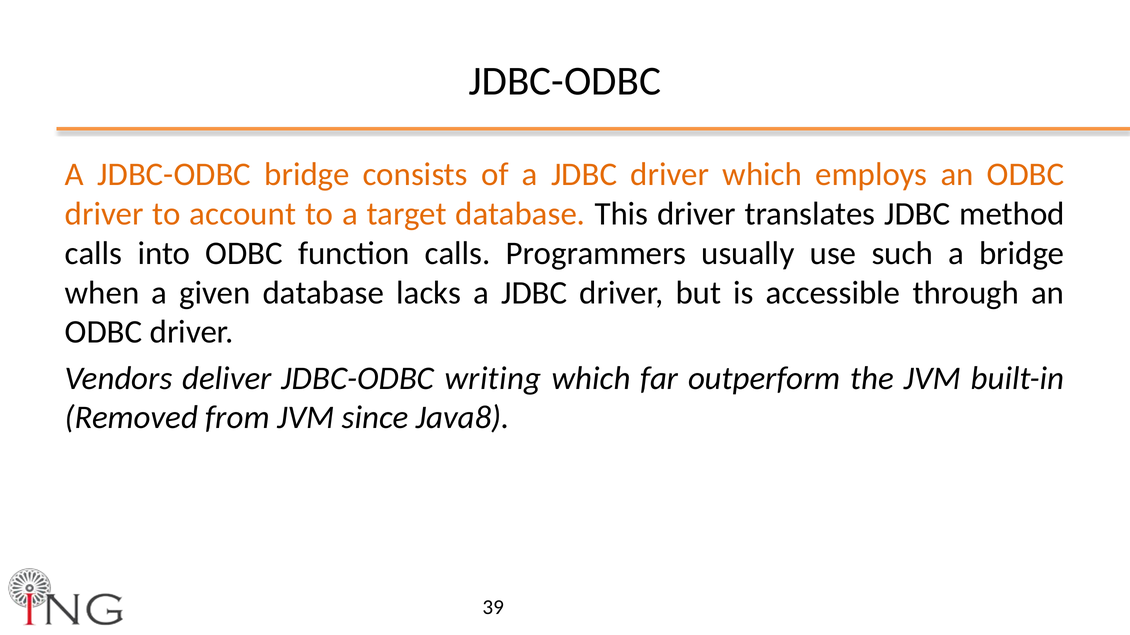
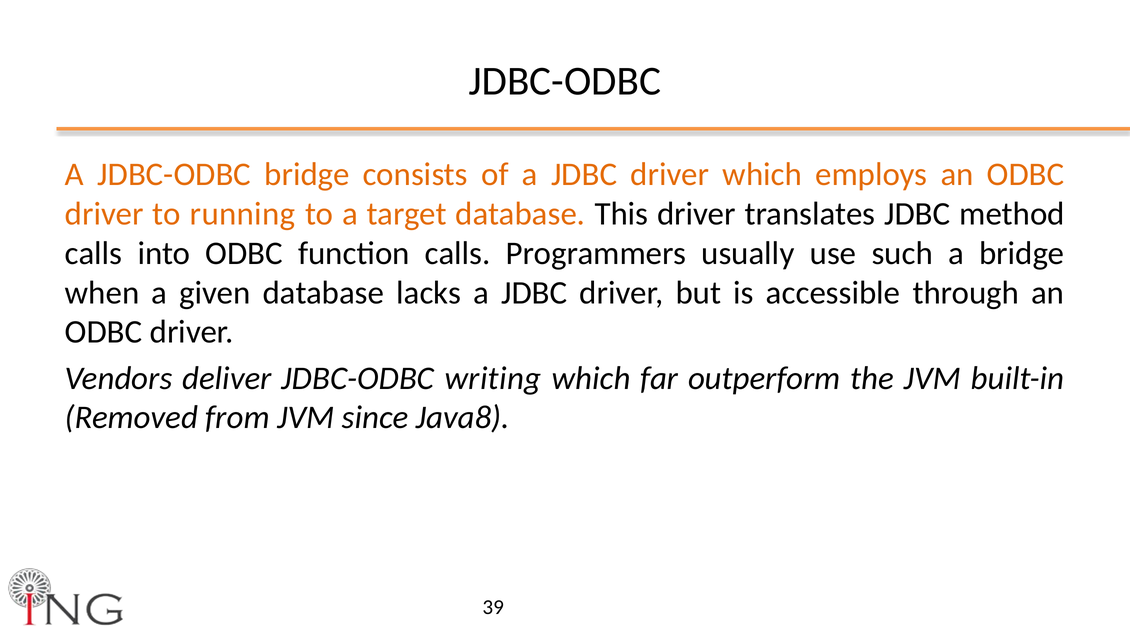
account: account -> running
